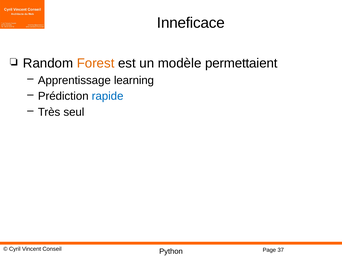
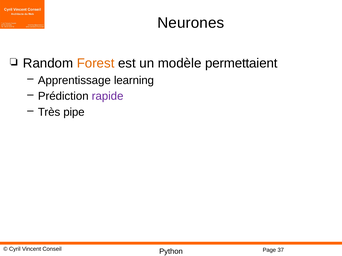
Inneficace: Inneficace -> Neurones
rapide colour: blue -> purple
seul: seul -> pipe
